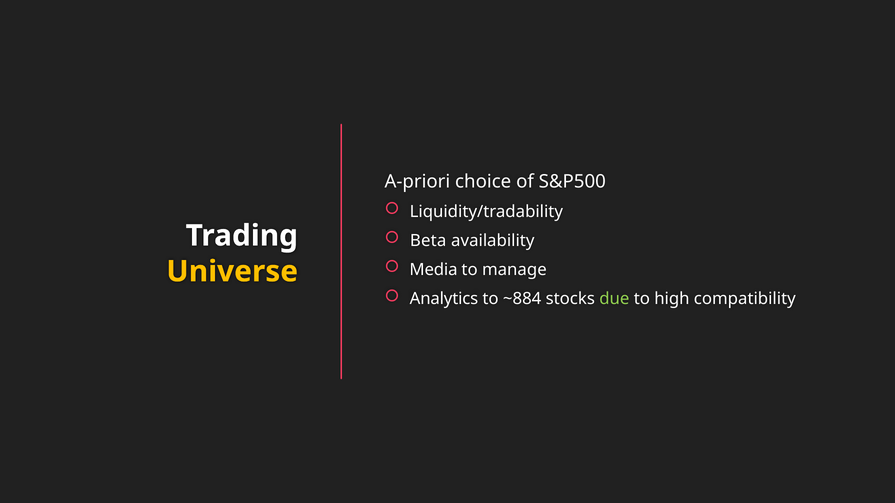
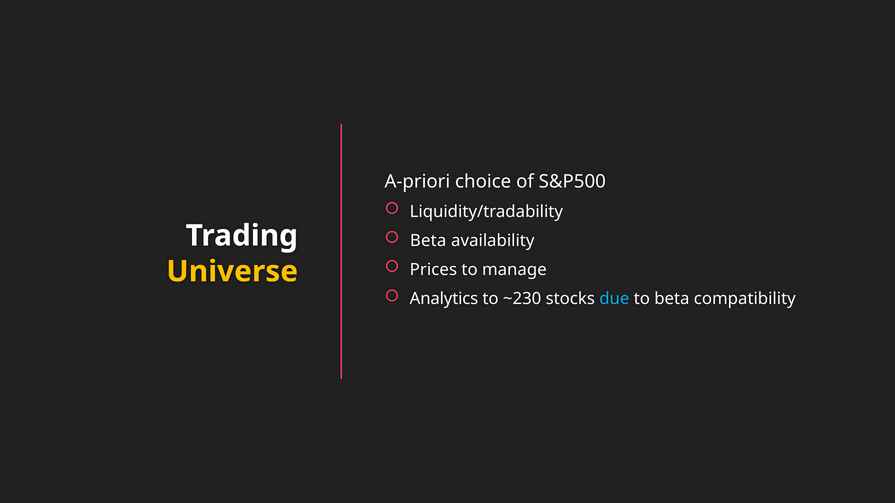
Media: Media -> Prices
~884: ~884 -> ~230
due colour: light green -> light blue
to high: high -> beta
